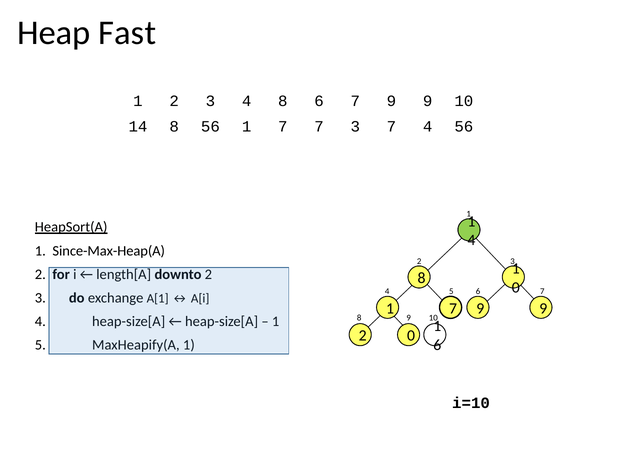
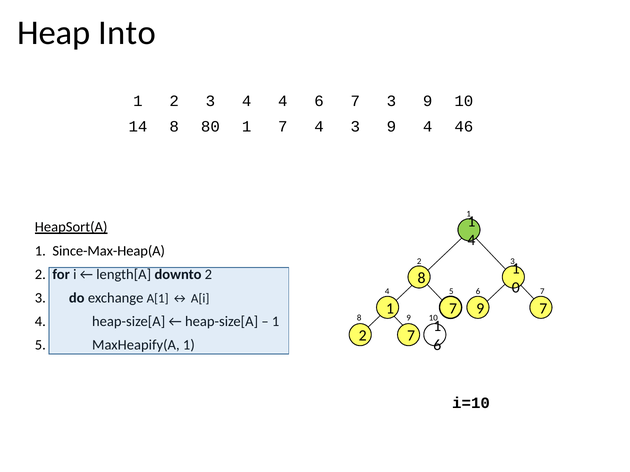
Fast: Fast -> Into
4 8: 8 -> 4
7 9: 9 -> 3
8 56: 56 -> 80
7 7: 7 -> 4
7 at (391, 127): 7 -> 9
4 56: 56 -> 46
9 at (543, 309): 9 -> 7
2 0: 0 -> 7
